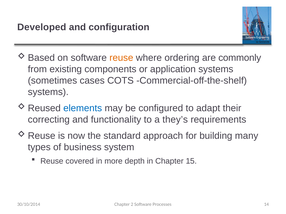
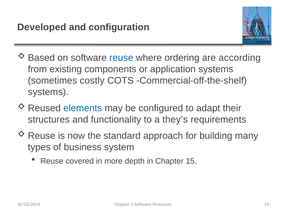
reuse at (121, 58) colour: orange -> blue
commonly: commonly -> according
cases: cases -> costly
correcting: correcting -> structures
